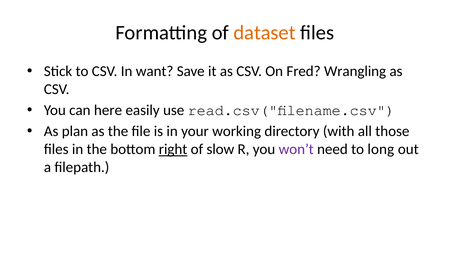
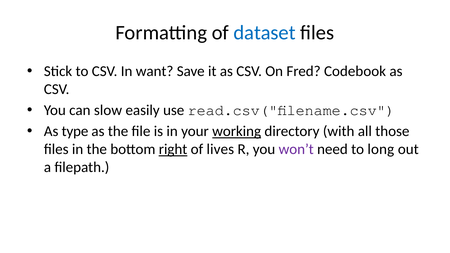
dataset colour: orange -> blue
Wrangling: Wrangling -> Codebook
here: here -> slow
plan: plan -> type
working underline: none -> present
slow: slow -> lives
